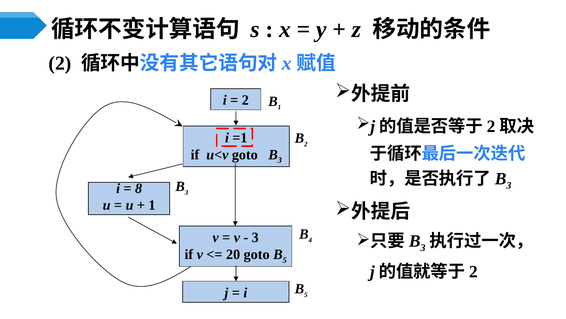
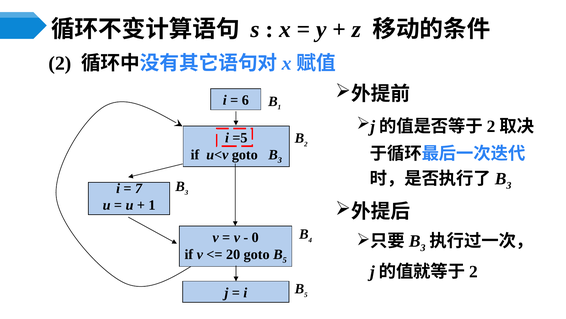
2 at (245, 100): 2 -> 6
=1: =1 -> =5
8: 8 -> 7
3 at (255, 237): 3 -> 0
